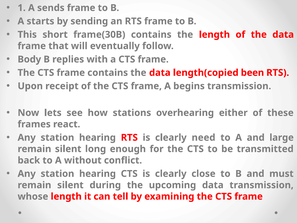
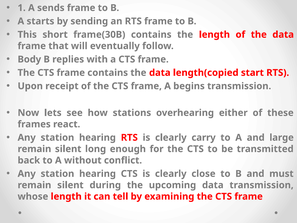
been: been -> start
need: need -> carry
